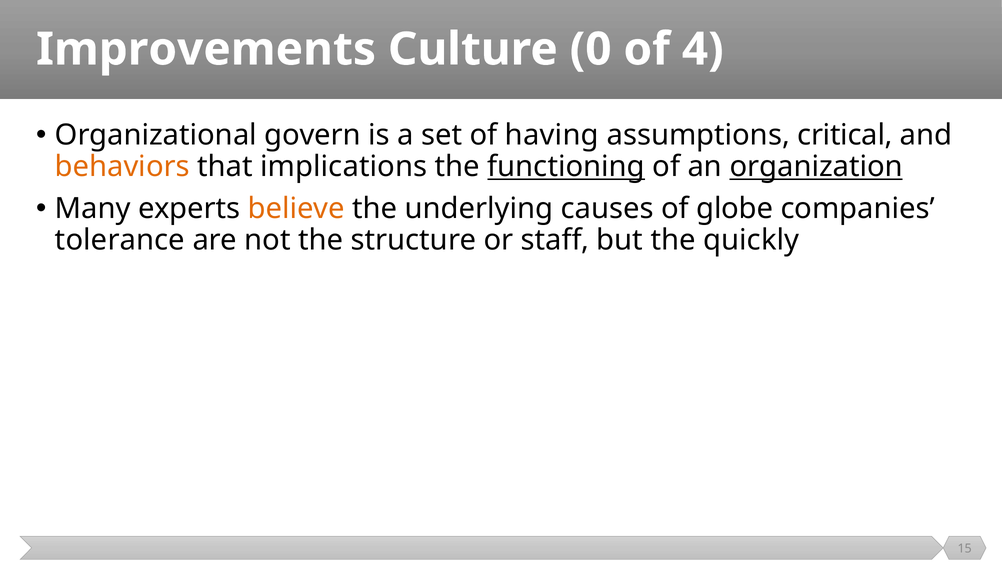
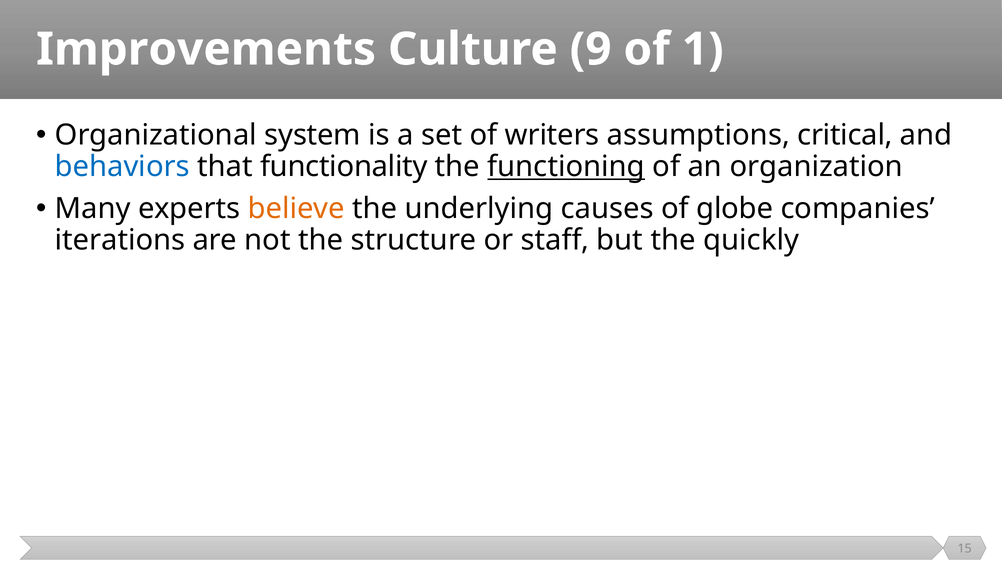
0: 0 -> 9
4: 4 -> 1
govern: govern -> system
having: having -> writers
behaviors colour: orange -> blue
implications: implications -> functionality
organization underline: present -> none
tolerance: tolerance -> iterations
